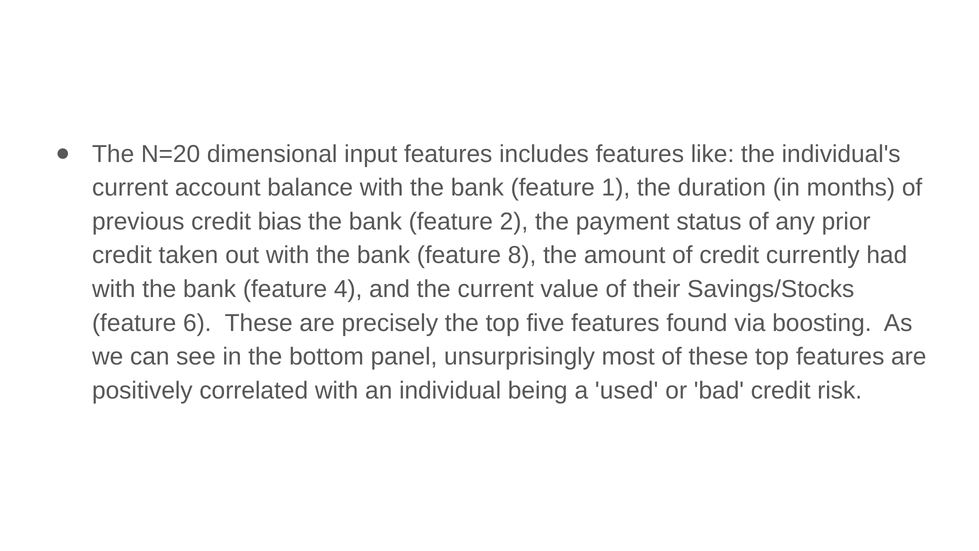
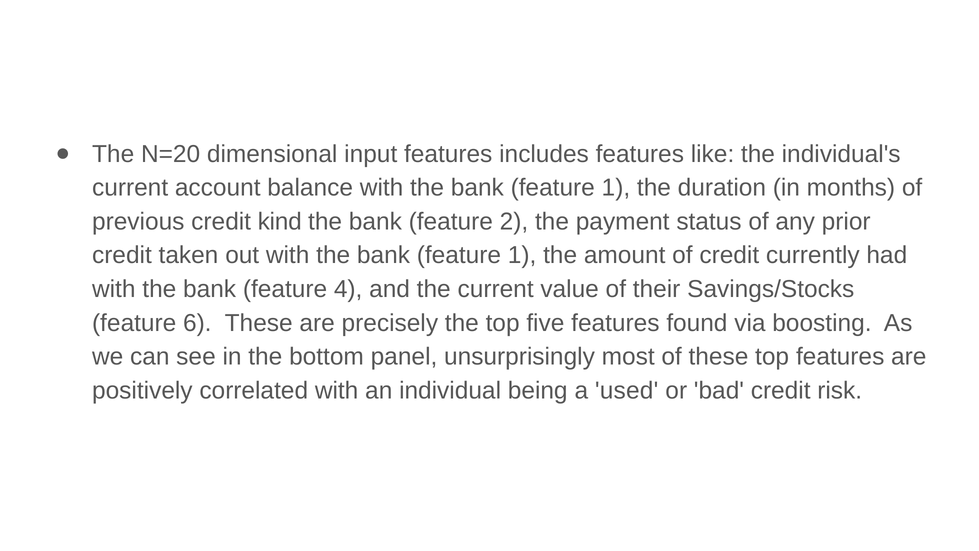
bias: bias -> kind
8 at (522, 255): 8 -> 1
